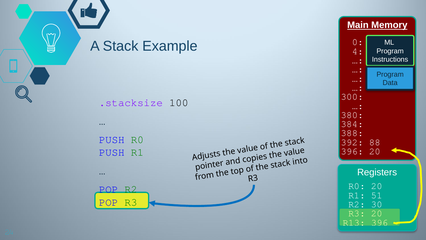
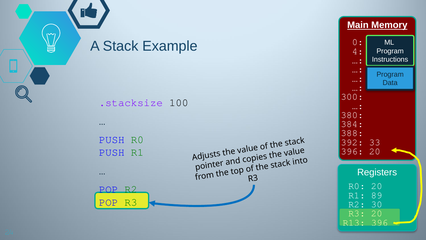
88: 88 -> 33
51: 51 -> 89
